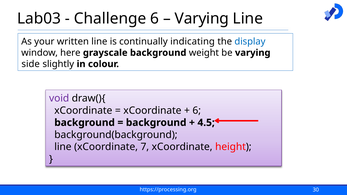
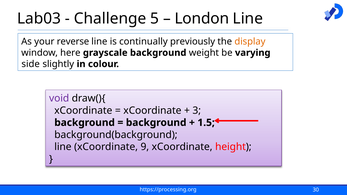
Challenge 6: 6 -> 5
Varying at (202, 19): Varying -> London
written: written -> reverse
indicating: indicating -> previously
display colour: blue -> orange
6 at (197, 111): 6 -> 3
4.5: 4.5 -> 1.5
7: 7 -> 9
